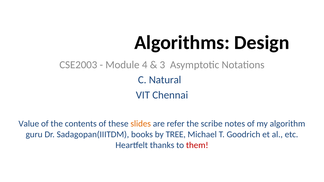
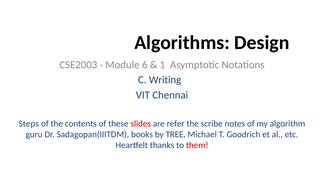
4: 4 -> 6
3: 3 -> 1
Natural: Natural -> Writing
Value: Value -> Steps
slides colour: orange -> red
